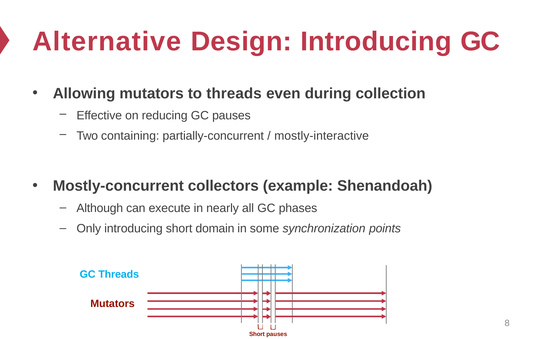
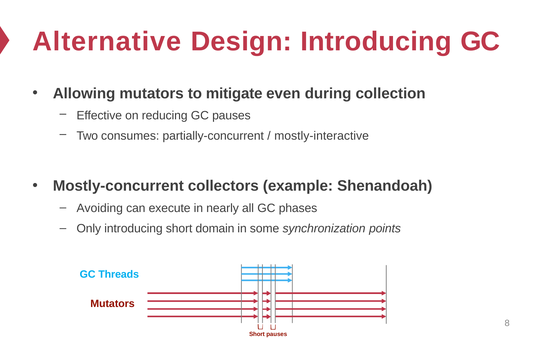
to threads: threads -> mitigate
containing: containing -> consumes
Although: Although -> Avoiding
